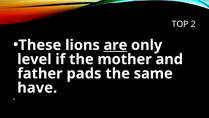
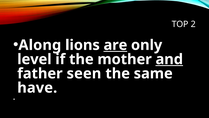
These: These -> Along
and underline: none -> present
pads: pads -> seen
